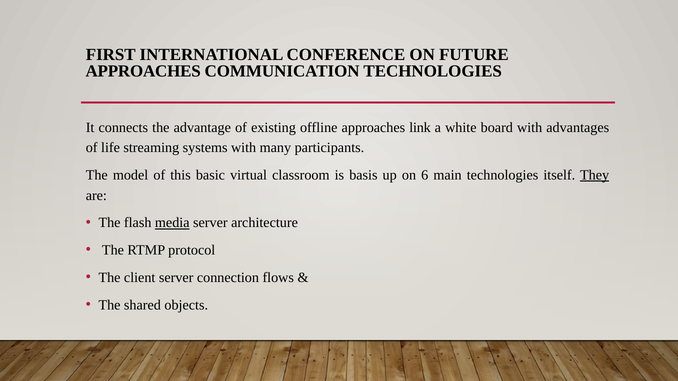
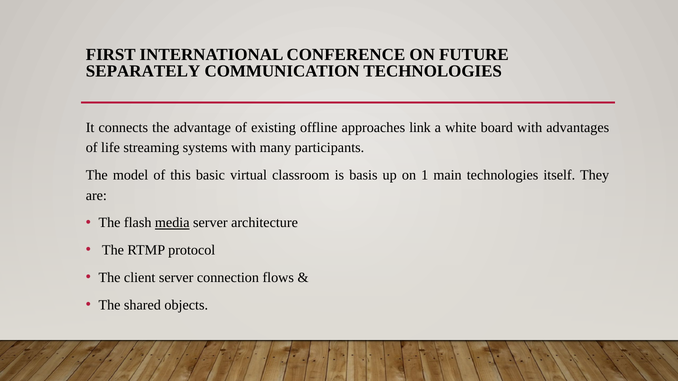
APPROACHES at (143, 71): APPROACHES -> SEPARATELY
6: 6 -> 1
They underline: present -> none
